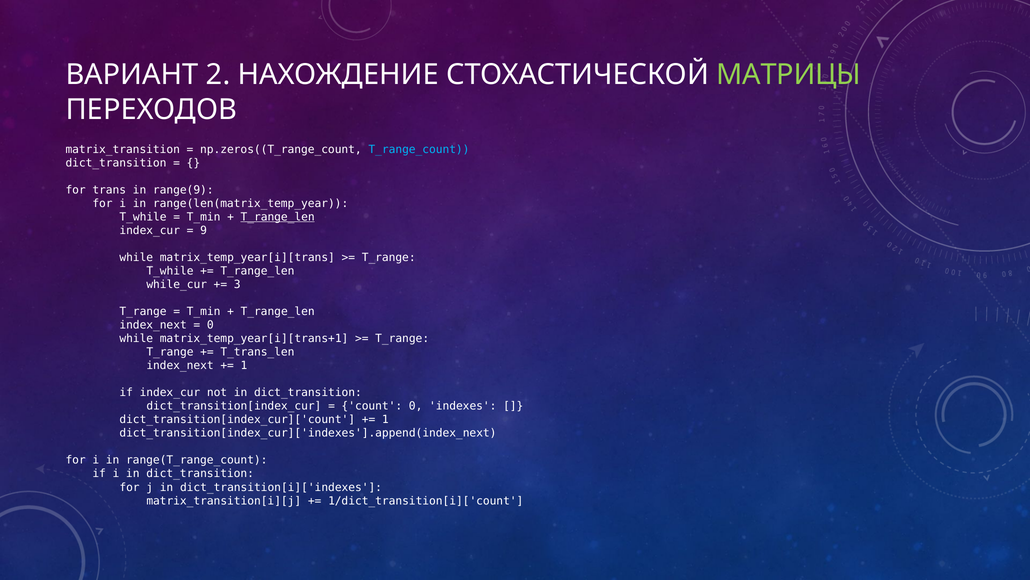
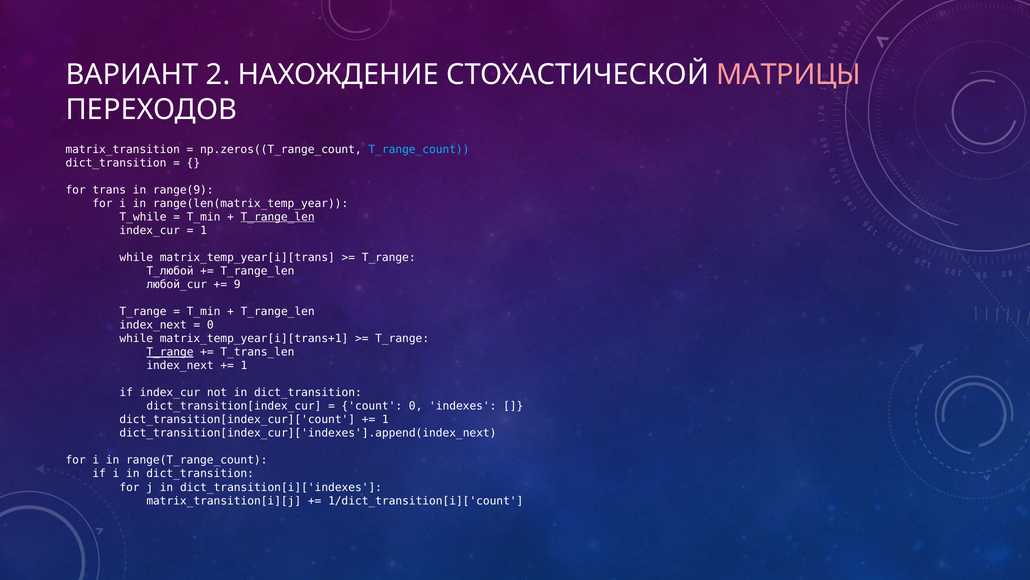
МАТРИЦЫ colour: light green -> pink
9 at (204, 230): 9 -> 1
T_while at (170, 271): T_while -> T_любой
while_cur: while_cur -> любой_cur
3: 3 -> 9
T_range at (170, 352) underline: none -> present
